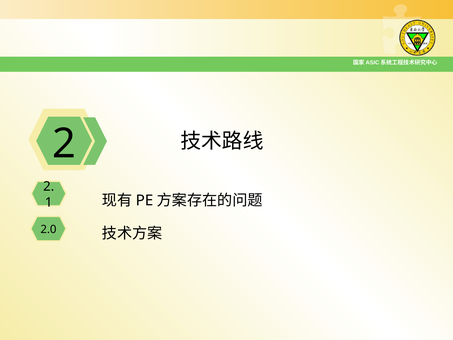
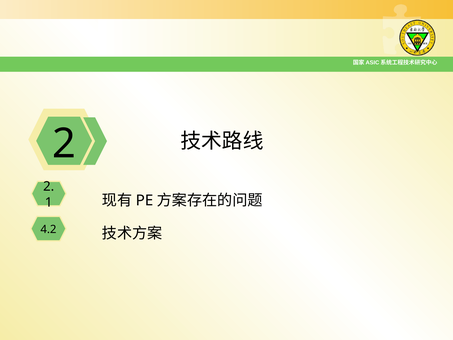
2.0: 2.0 -> 4.2
